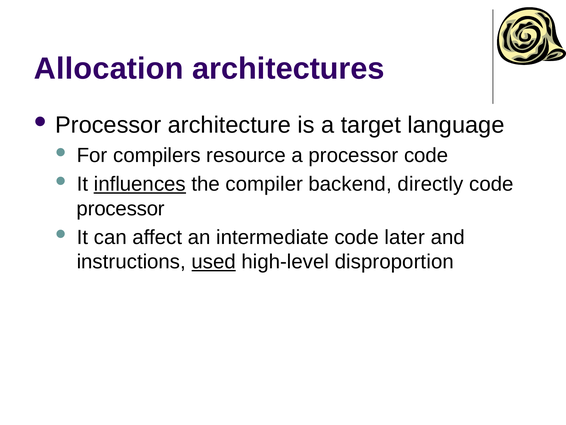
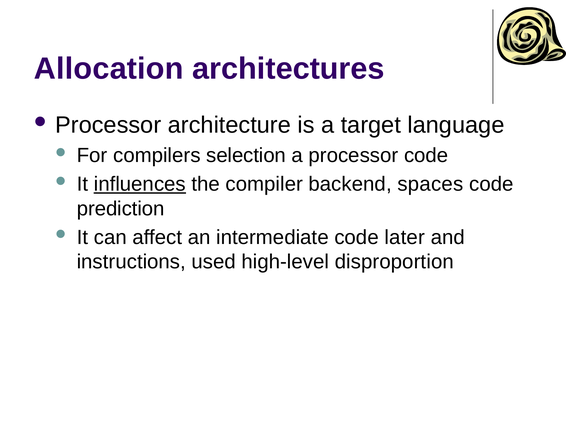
resource: resource -> selection
directly: directly -> spaces
processor at (121, 208): processor -> prediction
used underline: present -> none
